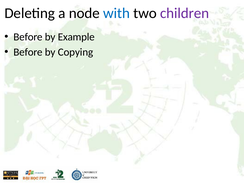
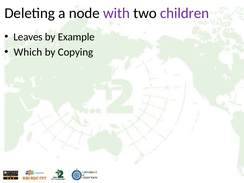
with colour: blue -> purple
Before at (28, 37): Before -> Leaves
Before at (28, 52): Before -> Which
